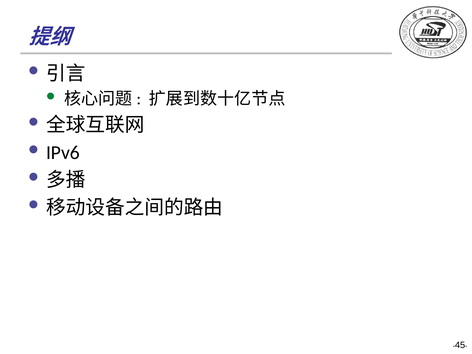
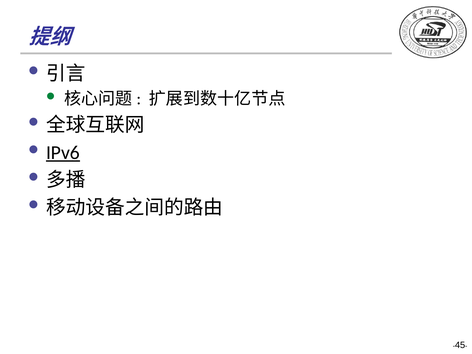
IPv6 underline: none -> present
